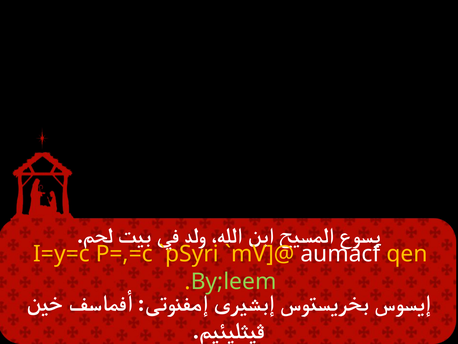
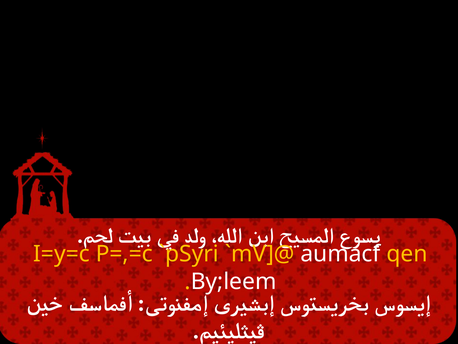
By;leem colour: light green -> white
